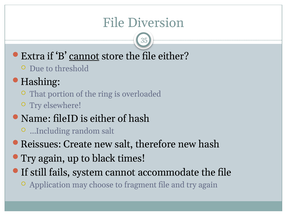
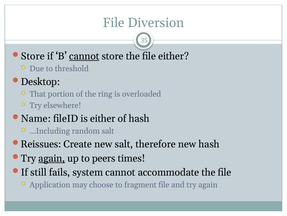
Extra at (33, 56): Extra -> Store
Hashing: Hashing -> Desktop
again at (52, 158) underline: none -> present
black: black -> peers
